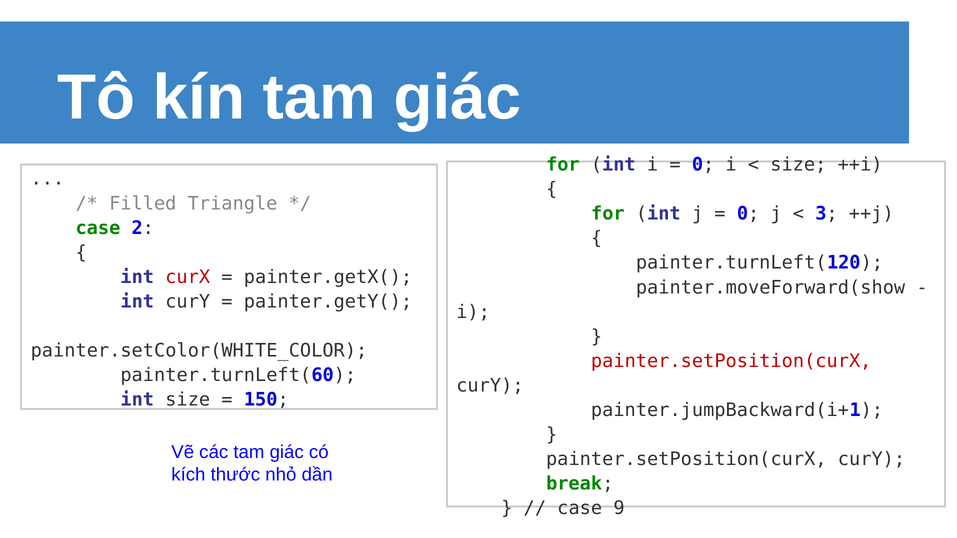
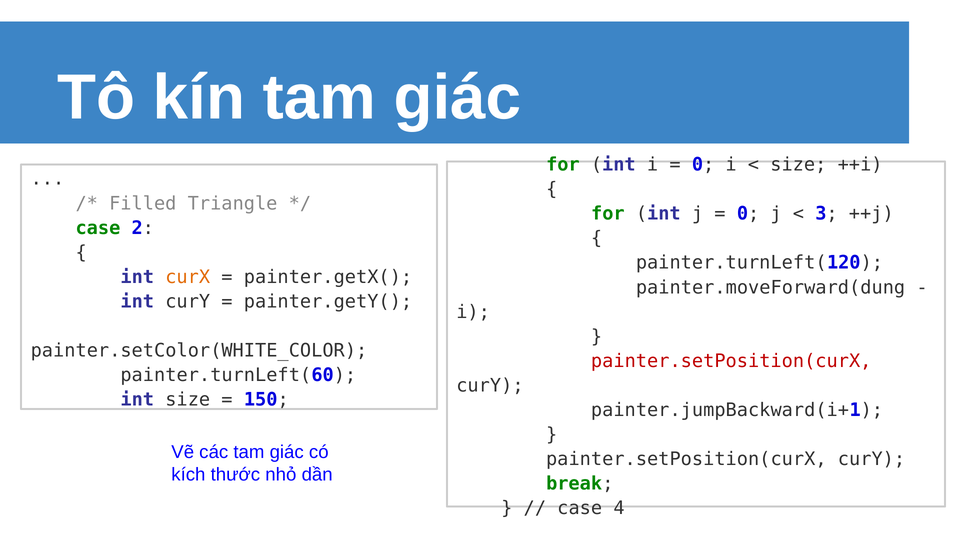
curX colour: red -> orange
painter.moveForward(show: painter.moveForward(show -> painter.moveForward(dung
9: 9 -> 4
